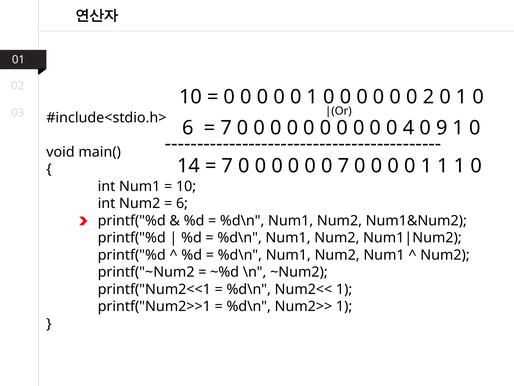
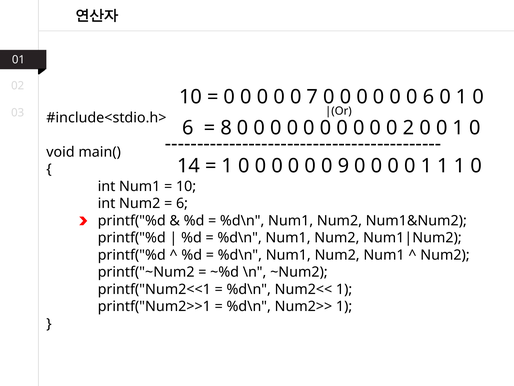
1 at (312, 97): 1 -> 7
0 0 2: 2 -> 6
7 at (226, 128): 7 -> 8
4: 4 -> 2
9 at (442, 128): 9 -> 0
7 at (227, 166): 7 -> 1
0 7: 7 -> 9
